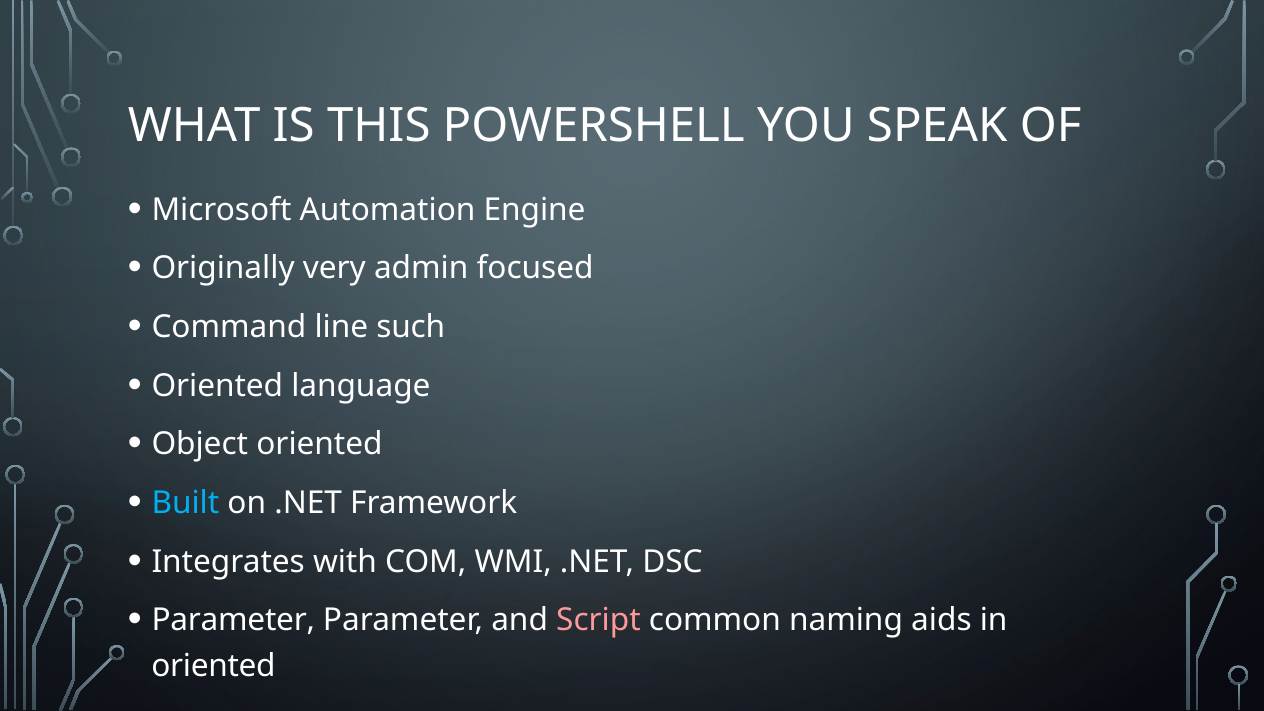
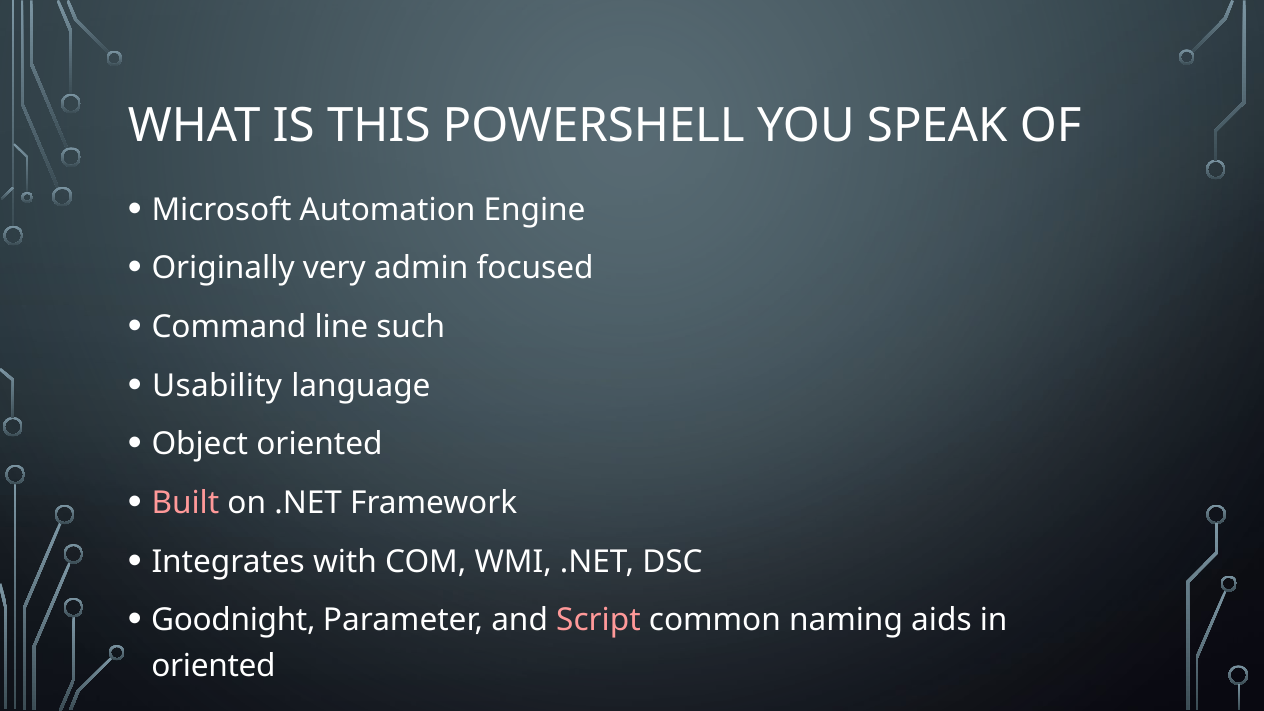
Oriented at (217, 386): Oriented -> Usability
Built colour: light blue -> pink
Parameter at (233, 620): Parameter -> Goodnight
